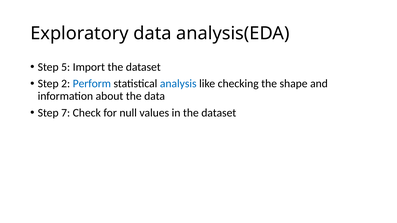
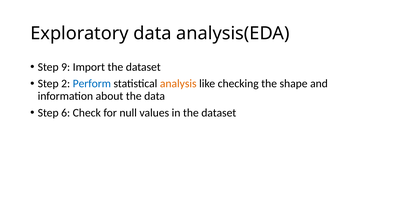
5: 5 -> 9
analysis colour: blue -> orange
7: 7 -> 6
